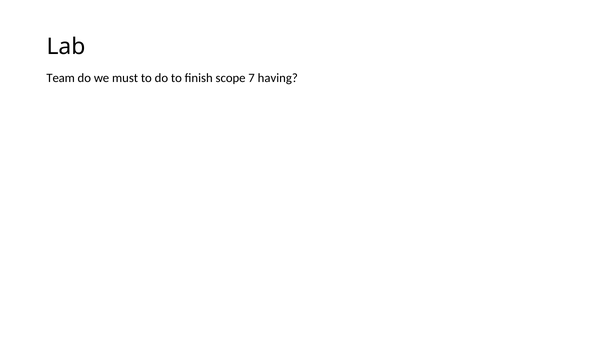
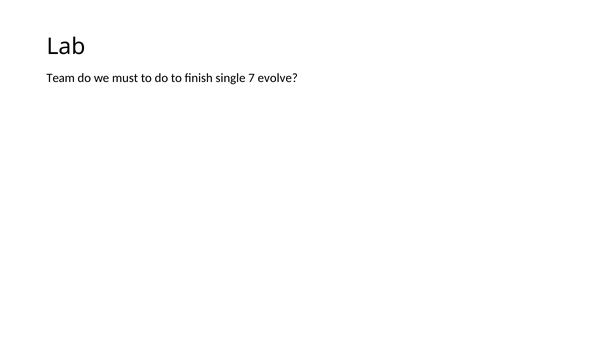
scope: scope -> single
having: having -> evolve
